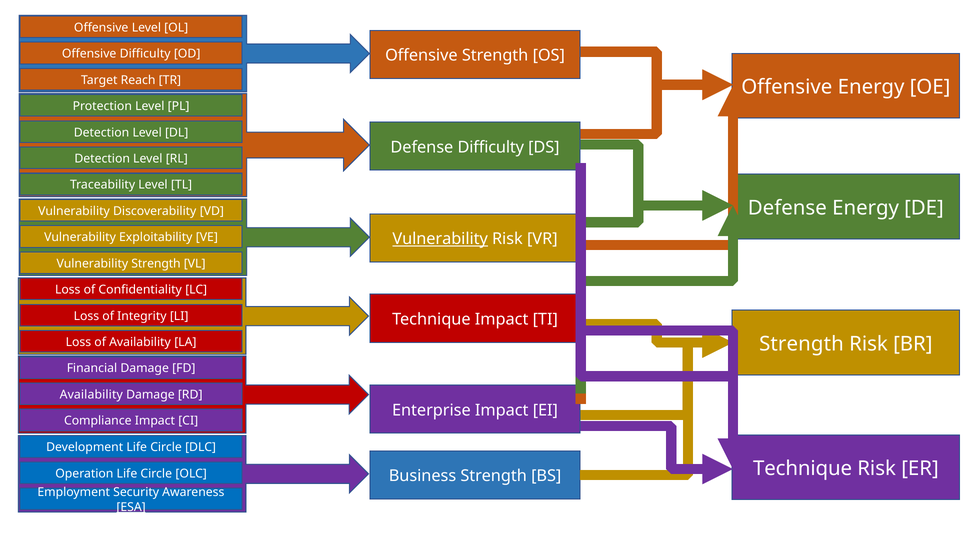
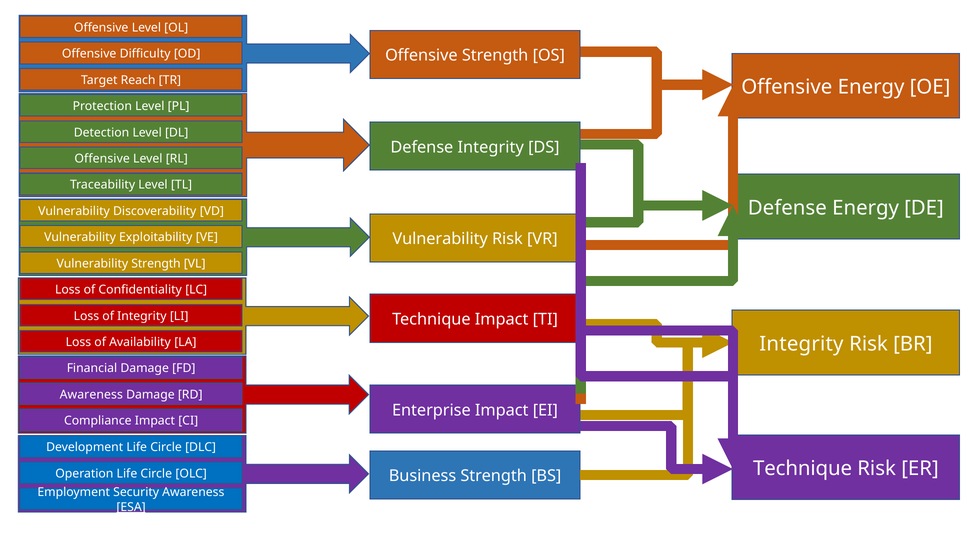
Defense Difficulty: Difficulty -> Integrity
Detection at (102, 159): Detection -> Offensive
Vulnerability at (440, 239) underline: present -> none
Strength at (801, 344): Strength -> Integrity
Availability at (91, 395): Availability -> Awareness
